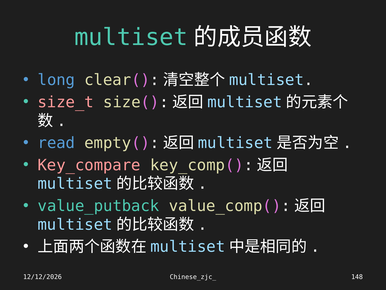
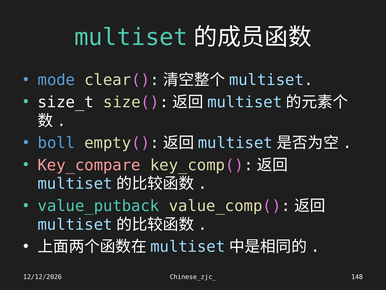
long: long -> mode
size_t colour: pink -> white
read: read -> boll
